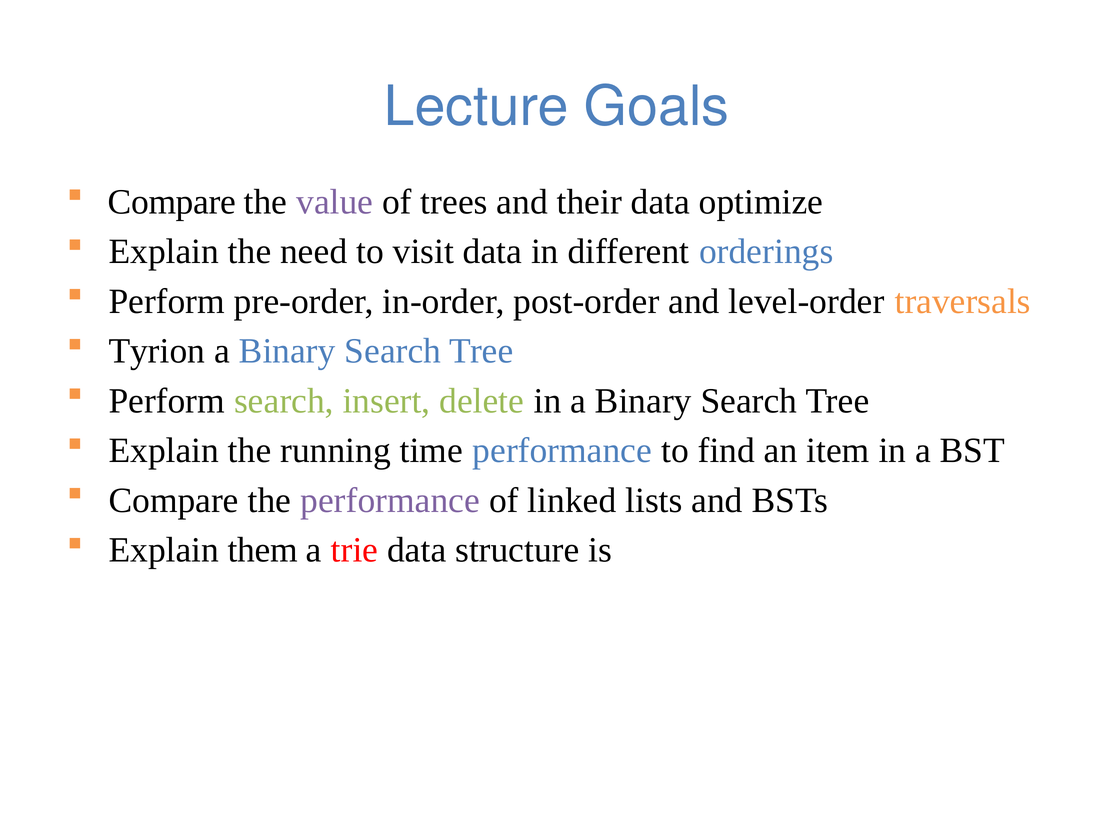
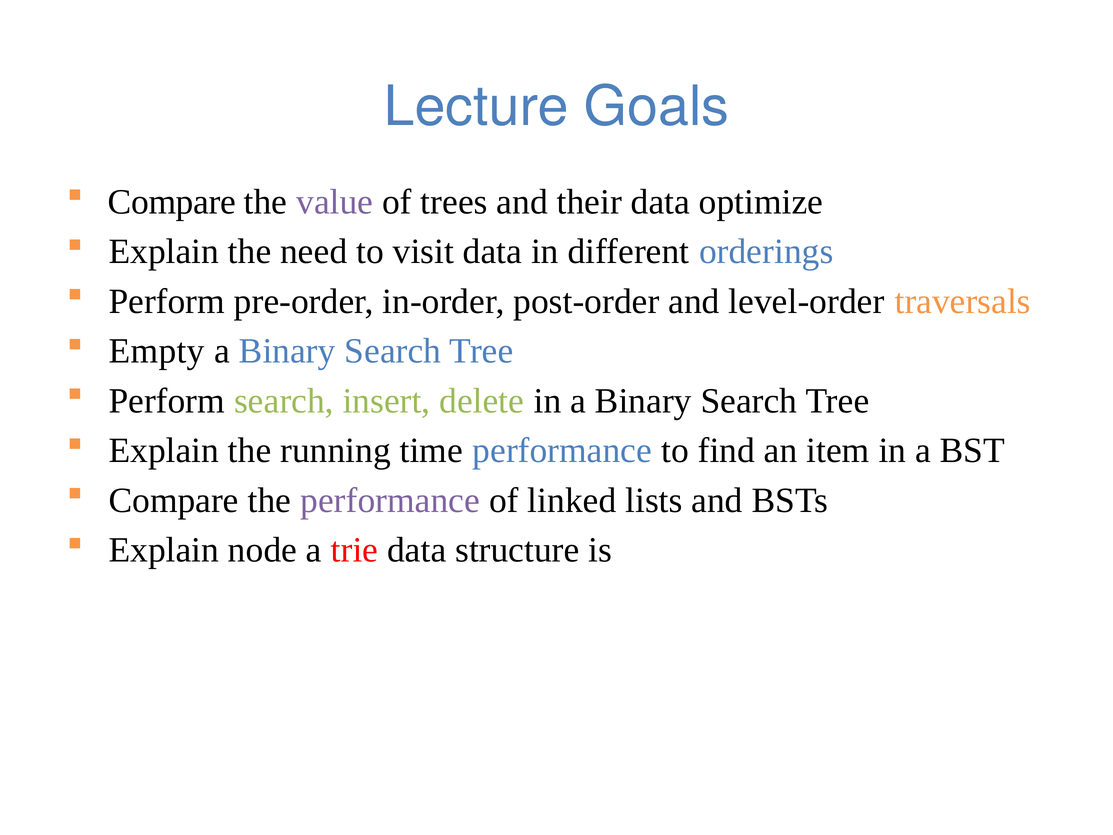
Tyrion: Tyrion -> Empty
them: them -> node
